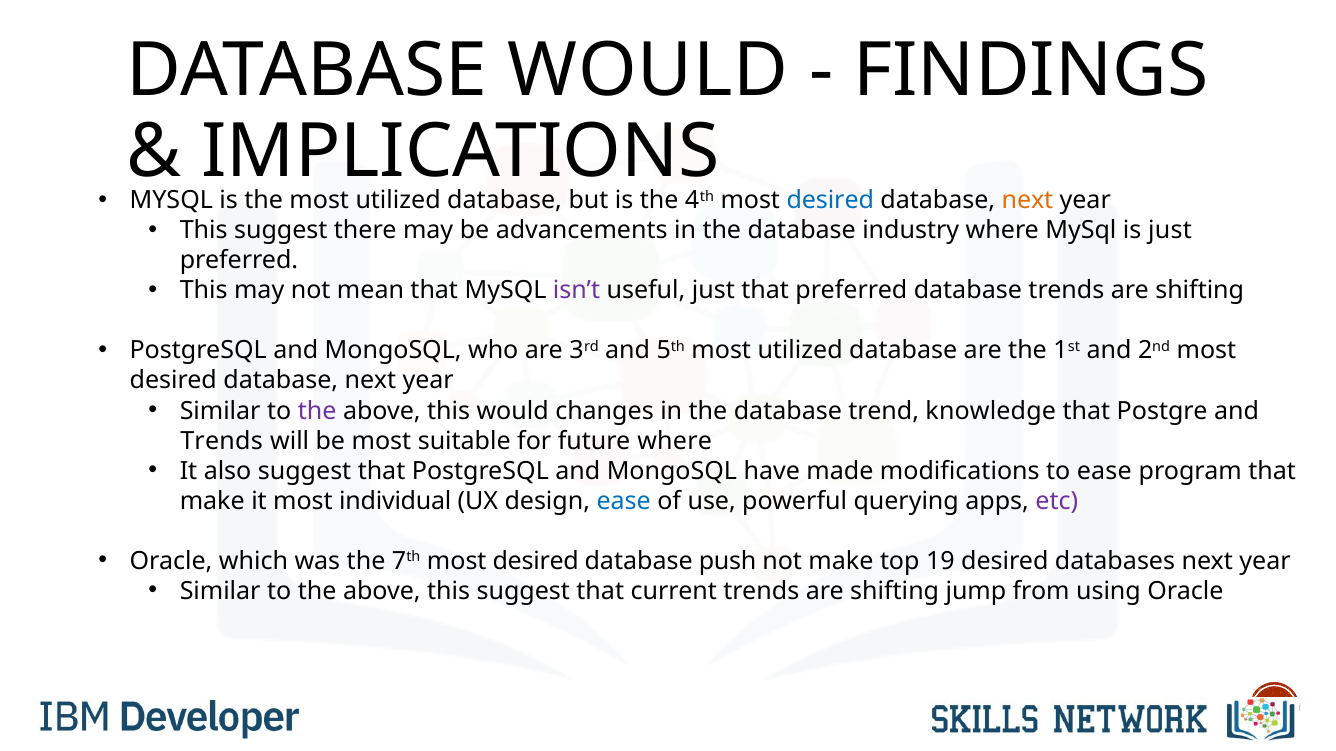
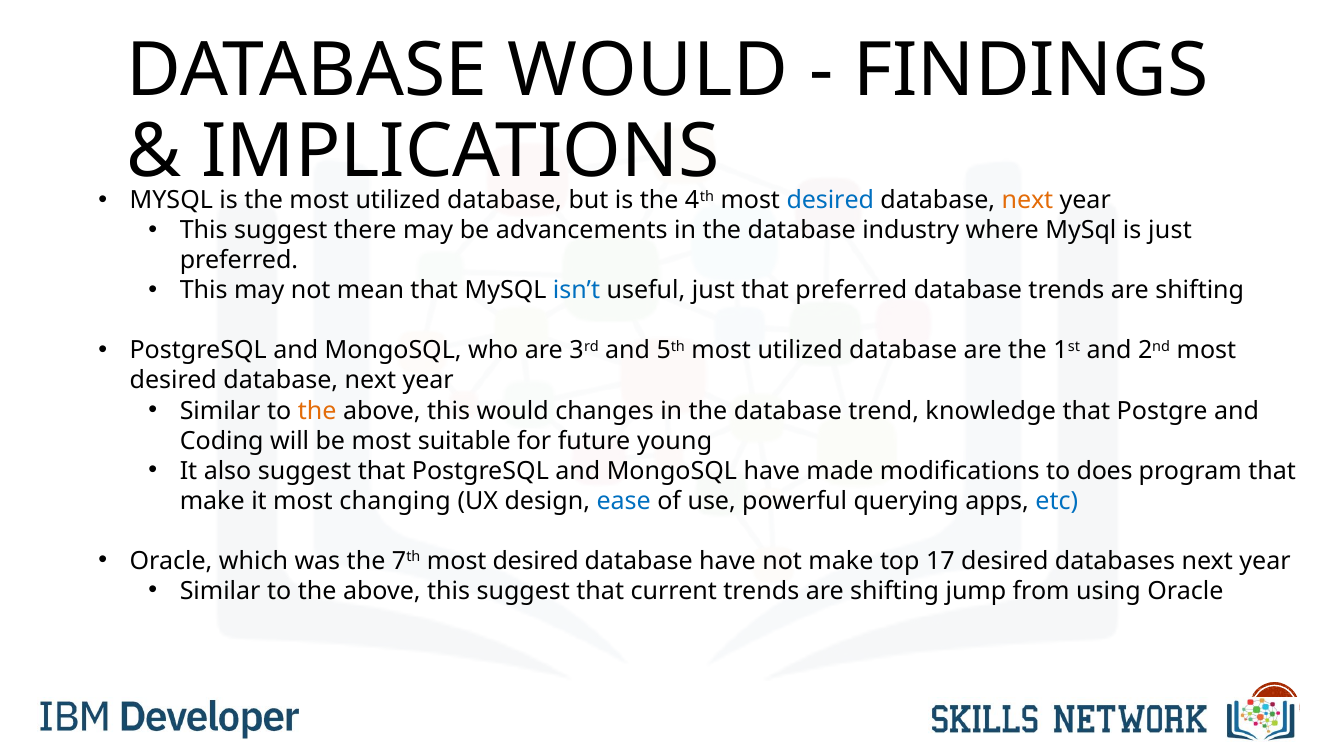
isn’t colour: purple -> blue
the at (317, 411) colour: purple -> orange
Trends at (222, 441): Trends -> Coding
future where: where -> young
to ease: ease -> does
individual: individual -> changing
etc colour: purple -> blue
database push: push -> have
19: 19 -> 17
